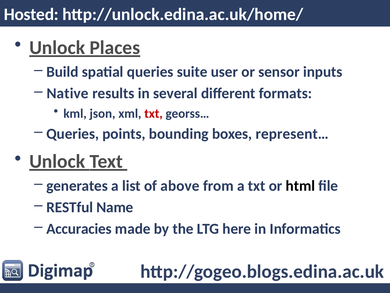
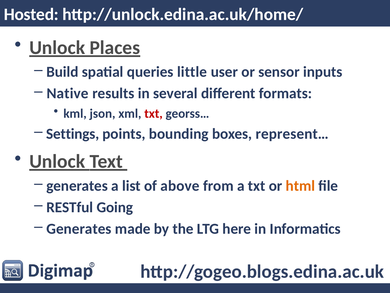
suite: suite -> little
Queries at (73, 134): Queries -> Settings
html colour: black -> orange
Name: Name -> Going
Accuracies at (79, 228): Accuracies -> Generates
